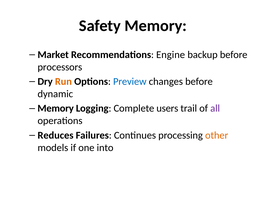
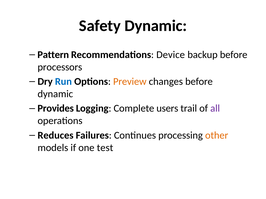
Safety Memory: Memory -> Dynamic
Market: Market -> Pattern
Engine: Engine -> Device
Run colour: orange -> blue
Preview colour: blue -> orange
Memory at (56, 109): Memory -> Provides
into: into -> test
